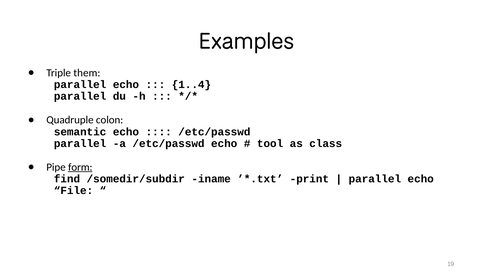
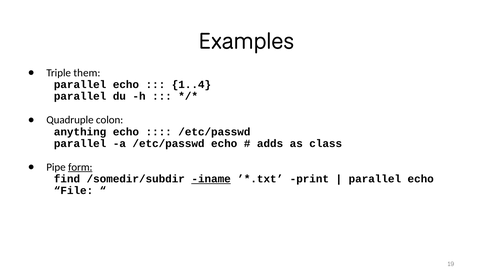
semantic: semantic -> anything
tool: tool -> adds
iname underline: none -> present
